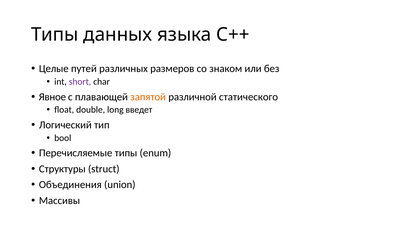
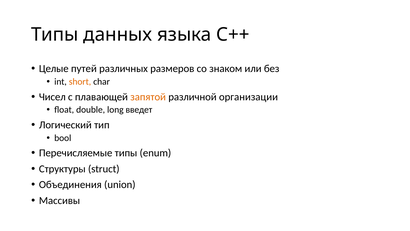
short colour: purple -> orange
Явное: Явное -> Чисел
статического: статического -> организации
